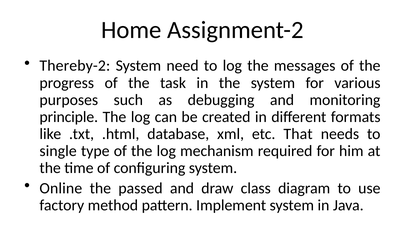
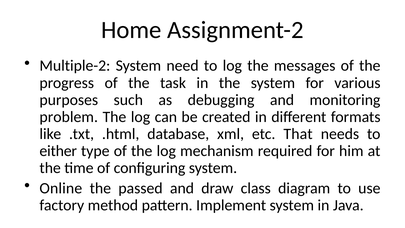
Thereby-2: Thereby-2 -> Multiple-2
principle: principle -> problem
single: single -> either
